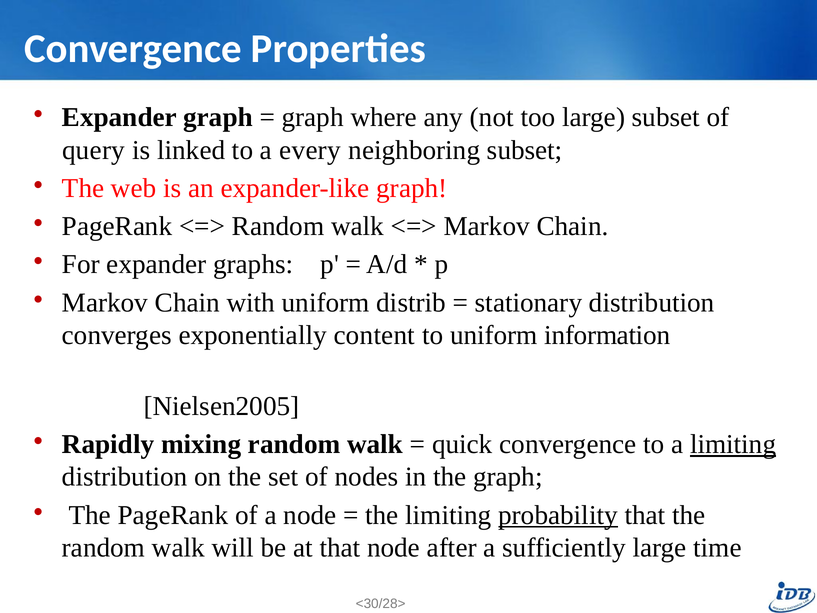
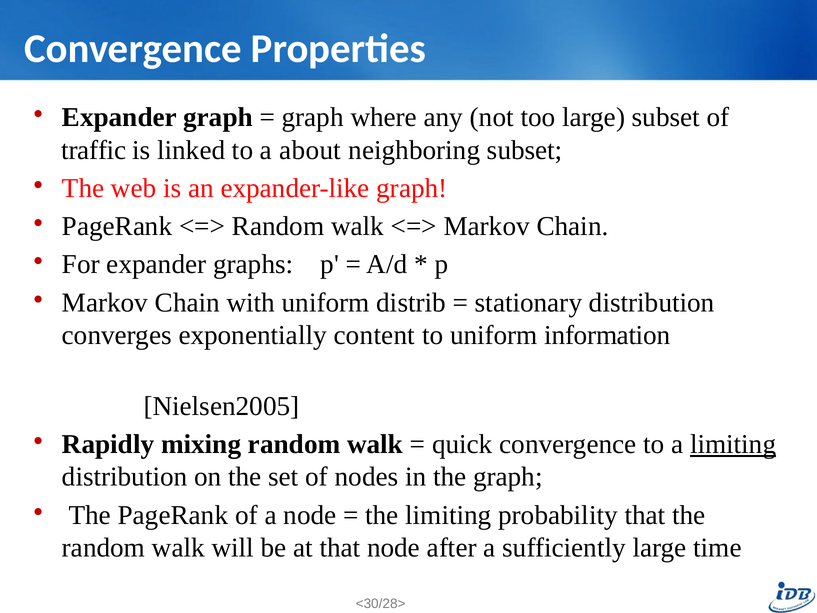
query: query -> traffic
every: every -> about
probability underline: present -> none
